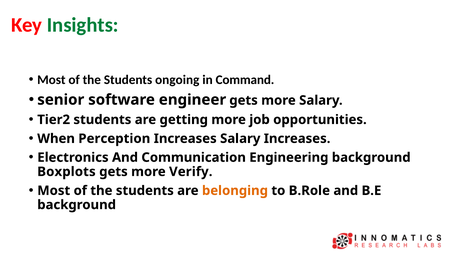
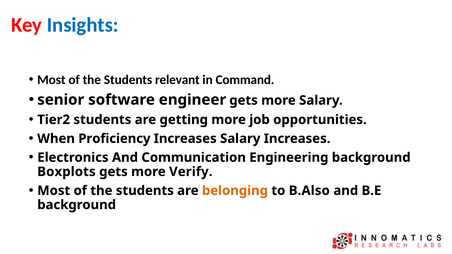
Insights colour: green -> blue
ongoing: ongoing -> relevant
Perception: Perception -> Proficiency
B.Role: B.Role -> B.Also
